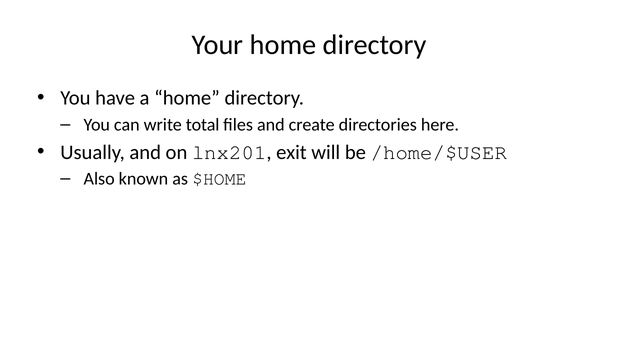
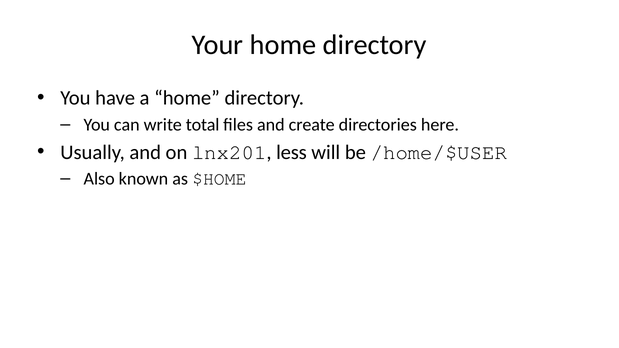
exit: exit -> less
